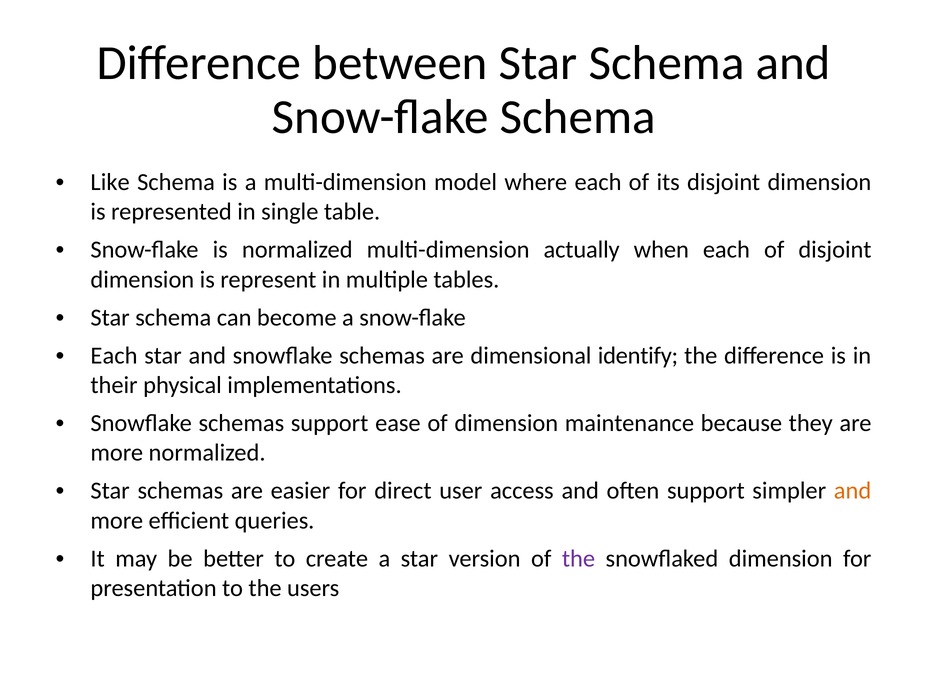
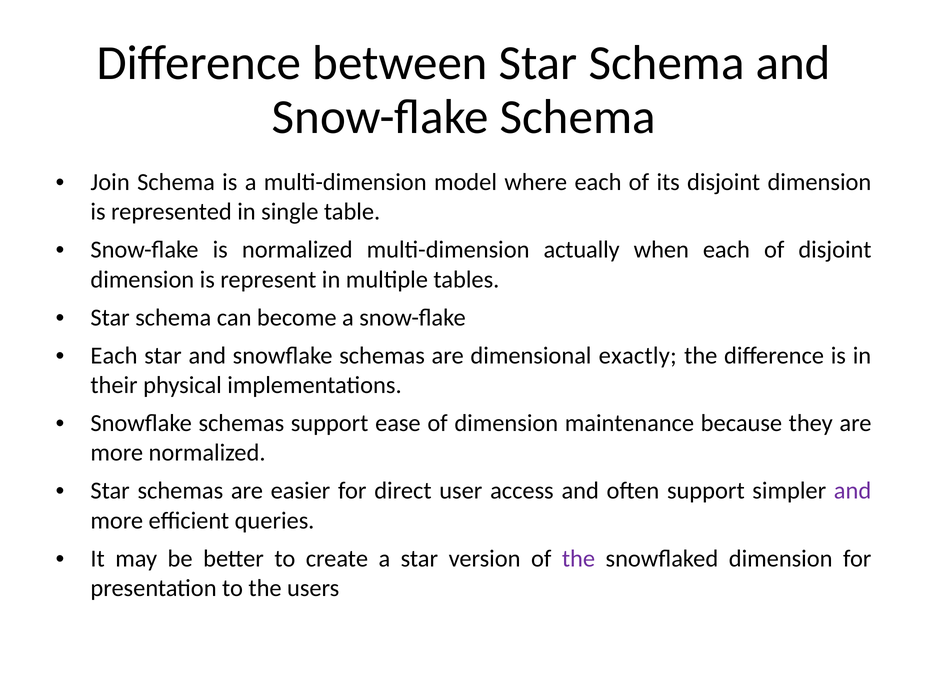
Like: Like -> Join
identify: identify -> exactly
and at (853, 491) colour: orange -> purple
